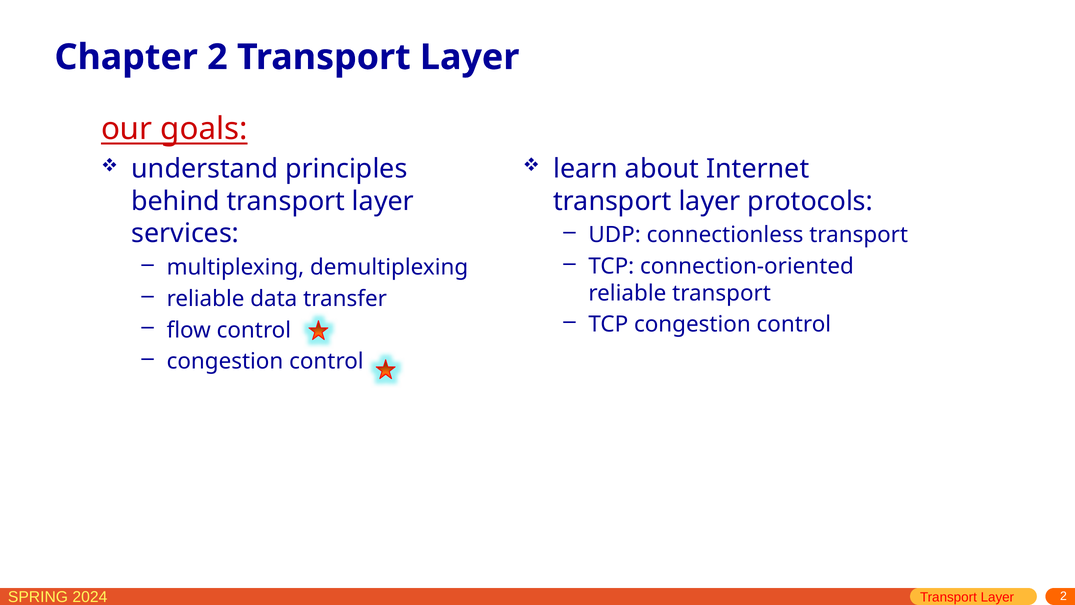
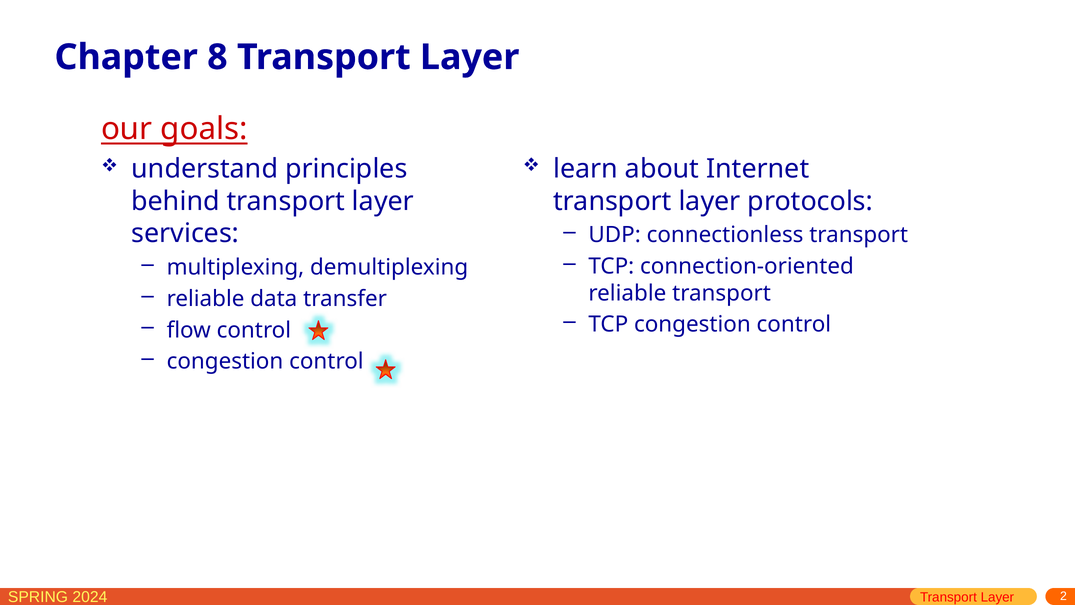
Chapter 2: 2 -> 8
